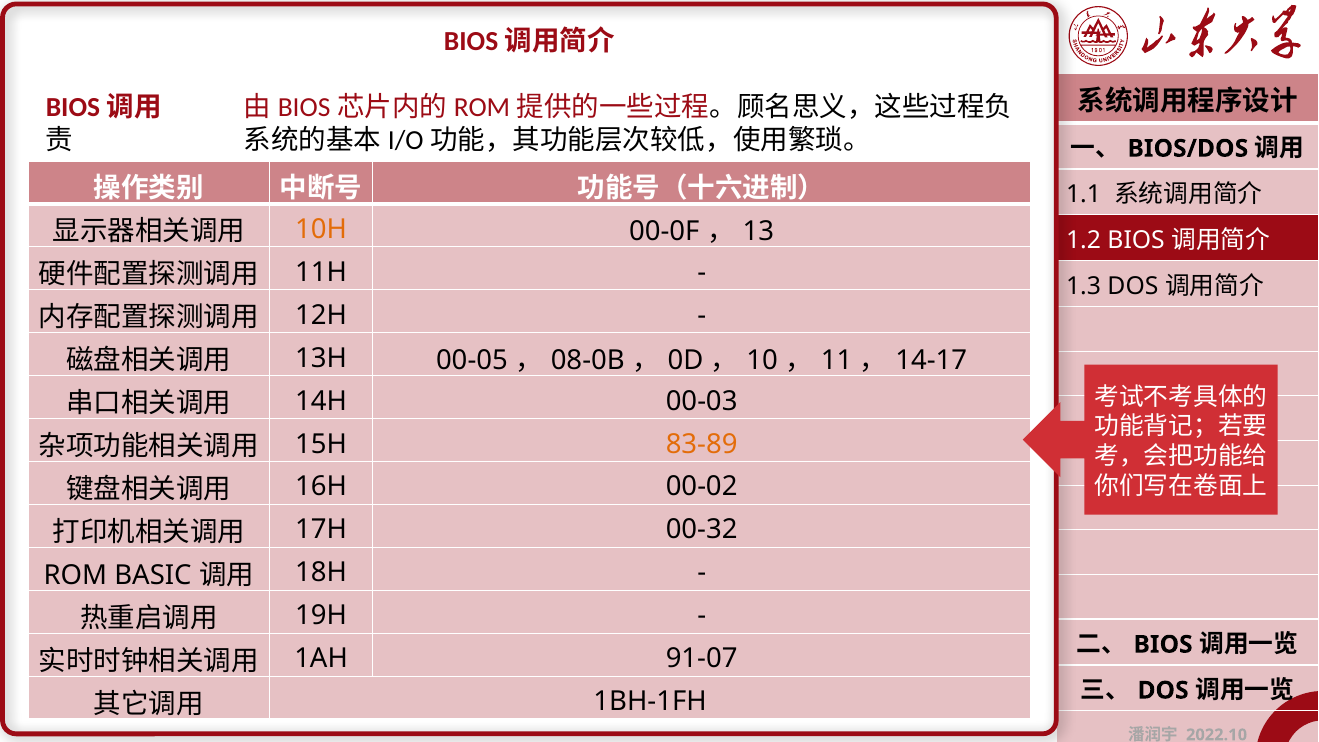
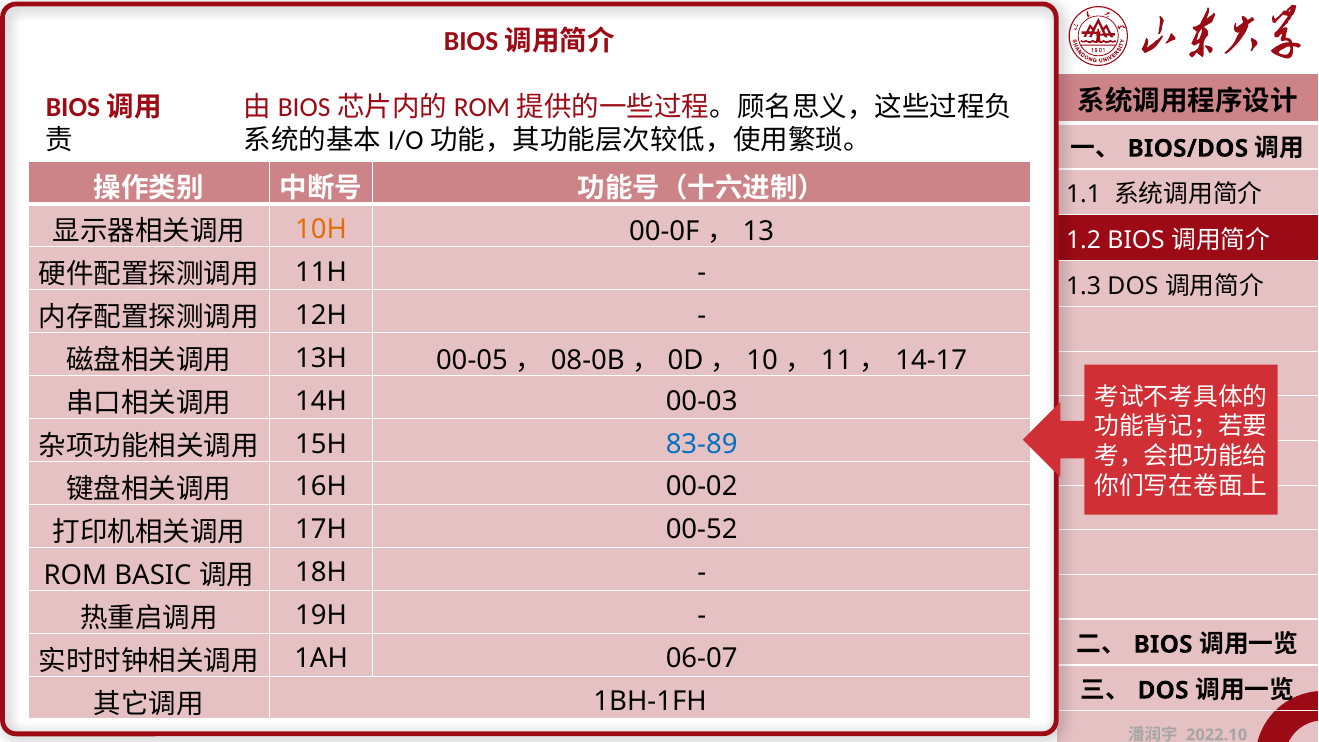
83-89 colour: orange -> blue
00-32: 00-32 -> 00-52
91-07: 91-07 -> 06-07
